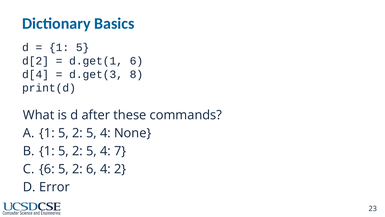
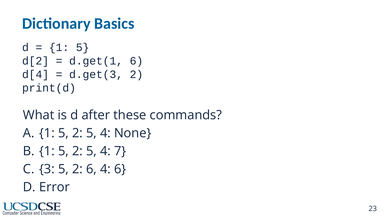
d.get(3 8: 8 -> 2
6 at (47, 169): 6 -> 3
4 2: 2 -> 6
